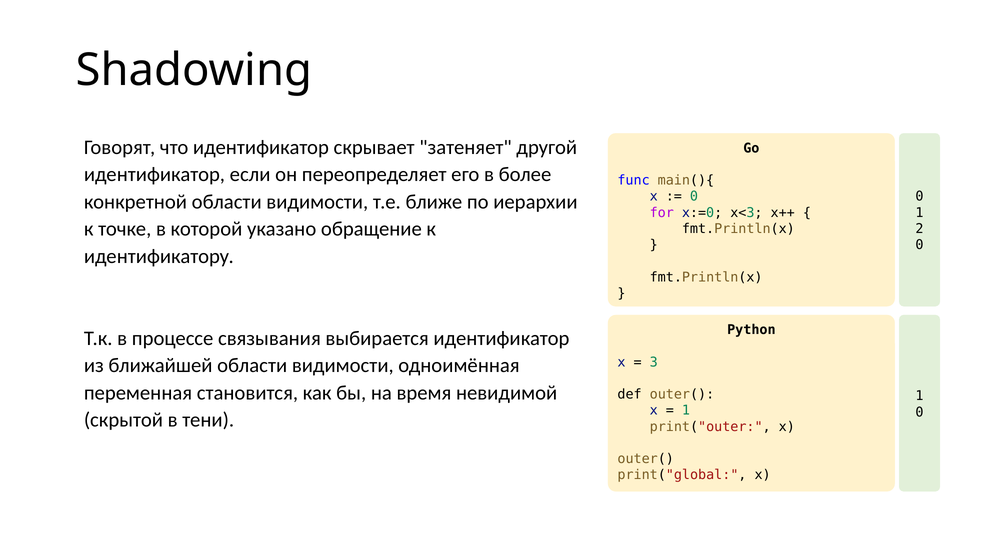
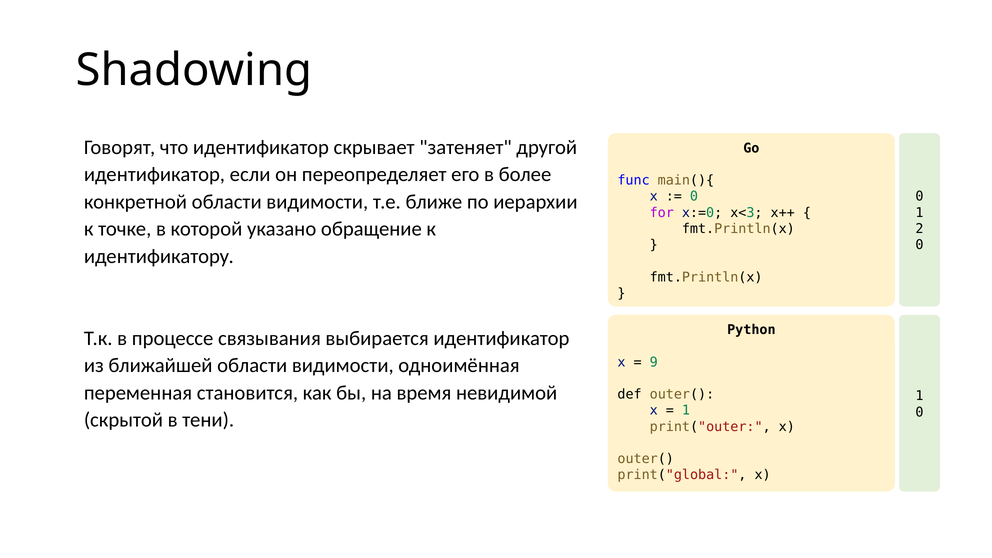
3: 3 -> 9
